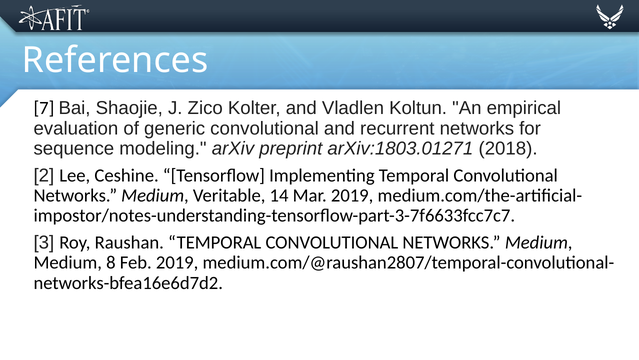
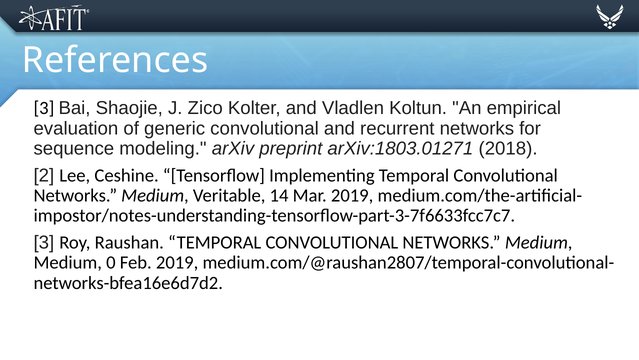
7 at (44, 108): 7 -> 3
8: 8 -> 0
